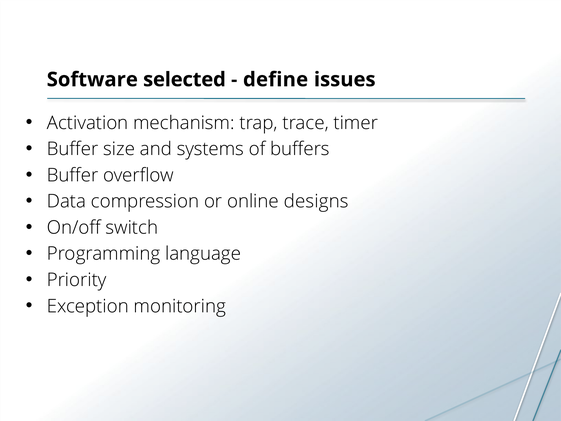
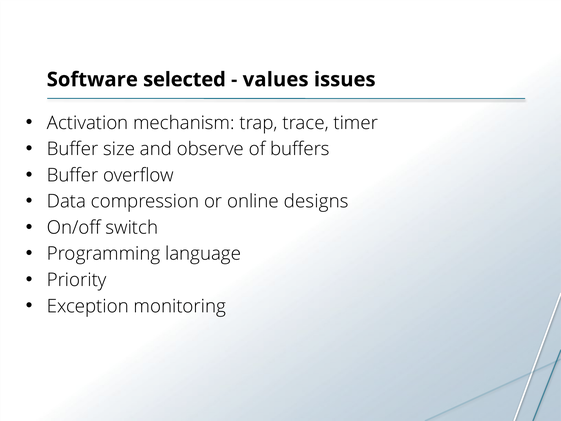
define: define -> values
systems: systems -> observe
